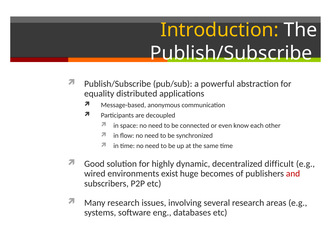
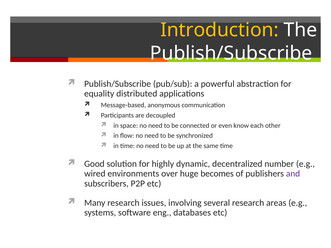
difficult: difficult -> number
exist: exist -> over
and colour: red -> purple
